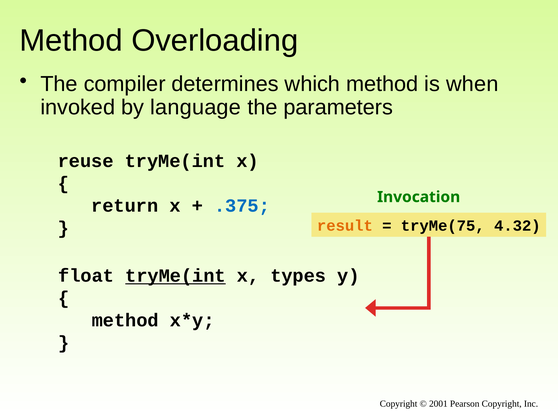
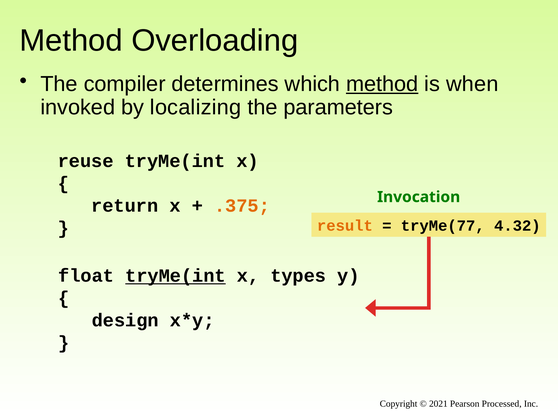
method at (382, 84) underline: none -> present
language: language -> localizing
.375 colour: blue -> orange
tryMe(75: tryMe(75 -> tryMe(77
method at (125, 321): method -> design
2001: 2001 -> 2021
Pearson Copyright: Copyright -> Processed
